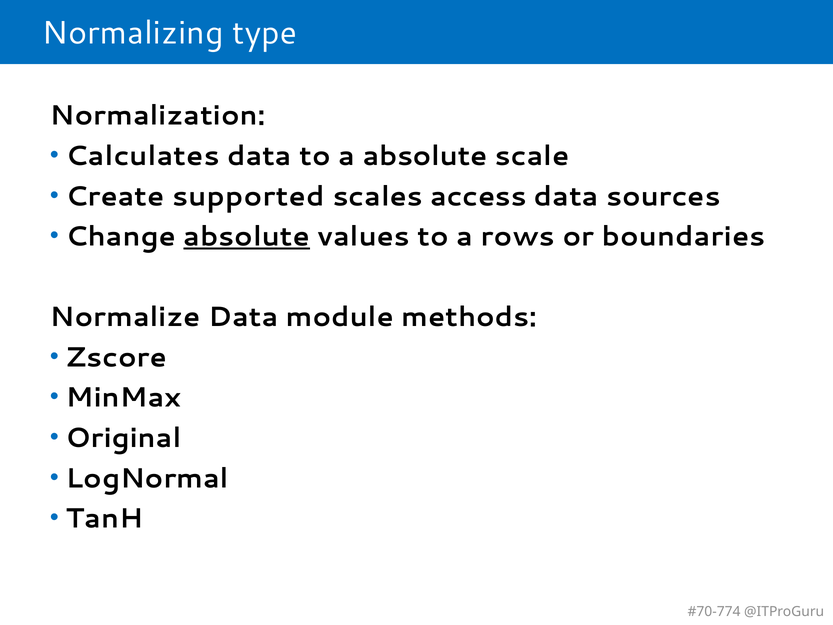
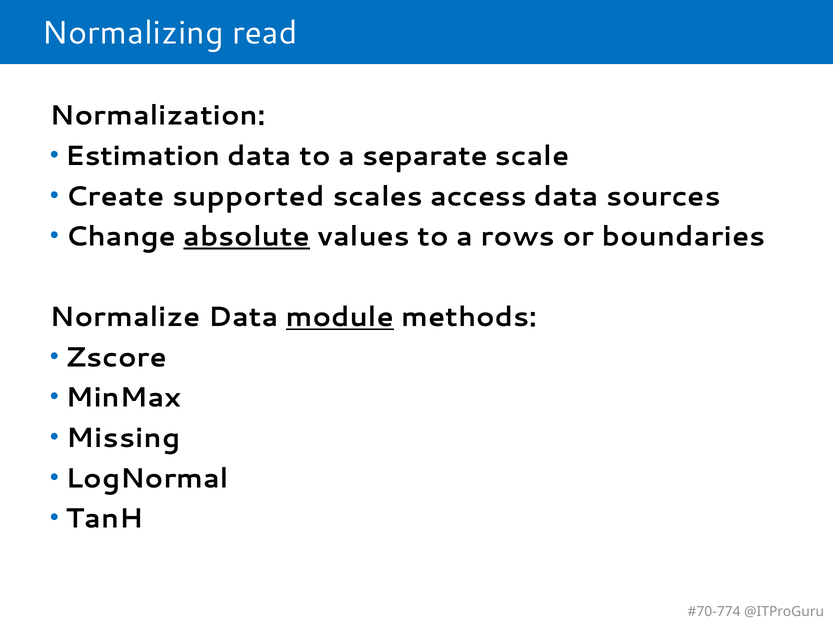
type: type -> read
Calculates: Calculates -> Estimation
a absolute: absolute -> separate
module underline: none -> present
Original: Original -> Missing
